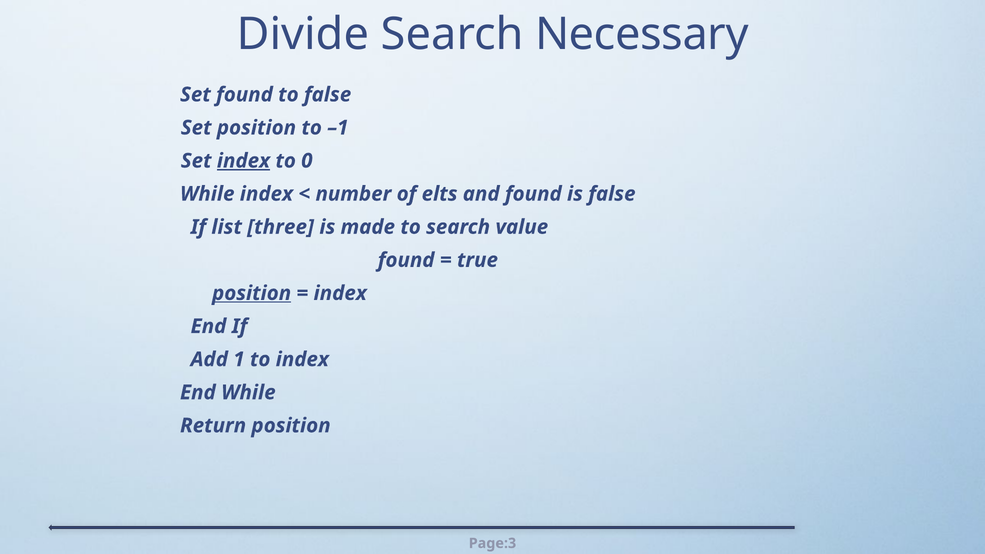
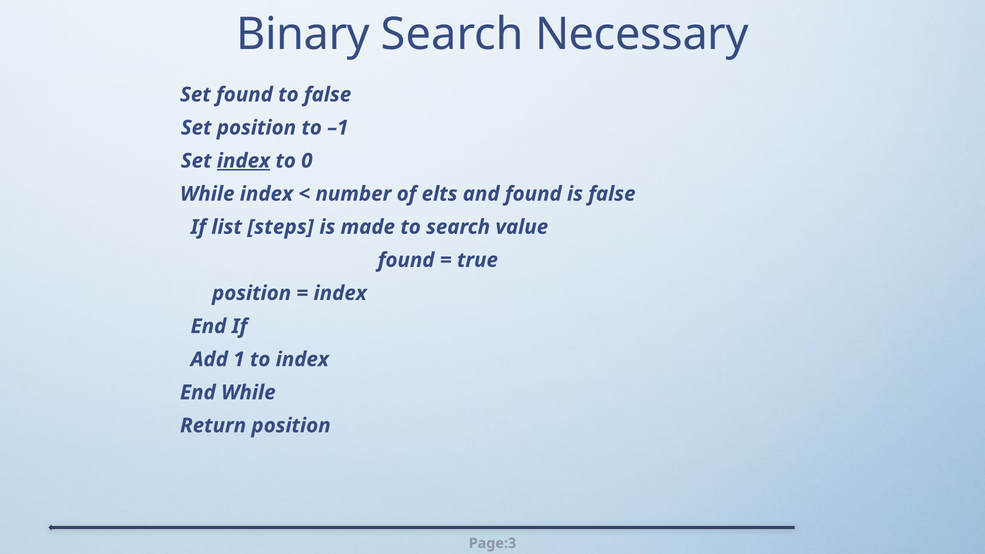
Divide: Divide -> Binary
three: three -> steps
position at (252, 293) underline: present -> none
